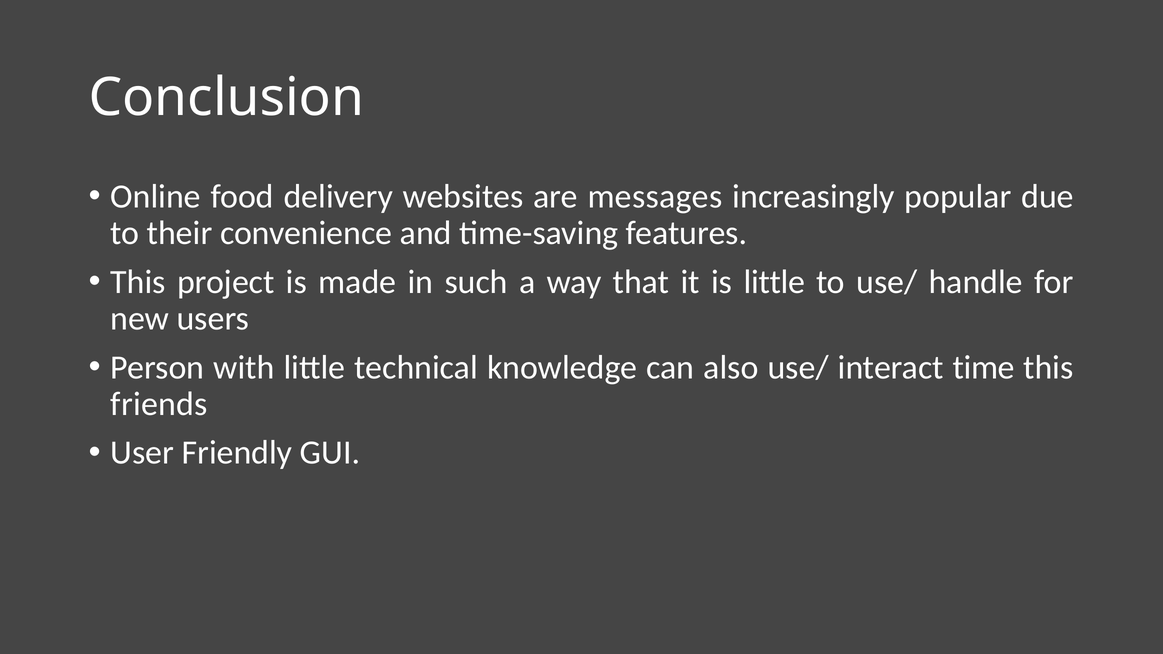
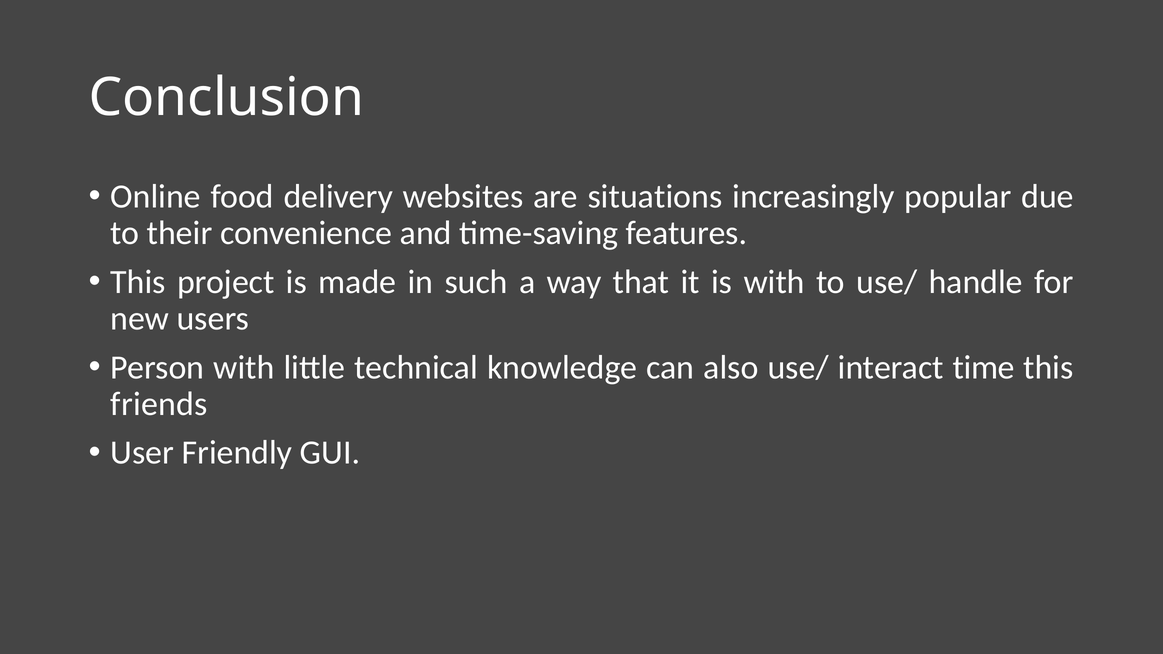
messages: messages -> situations
is little: little -> with
